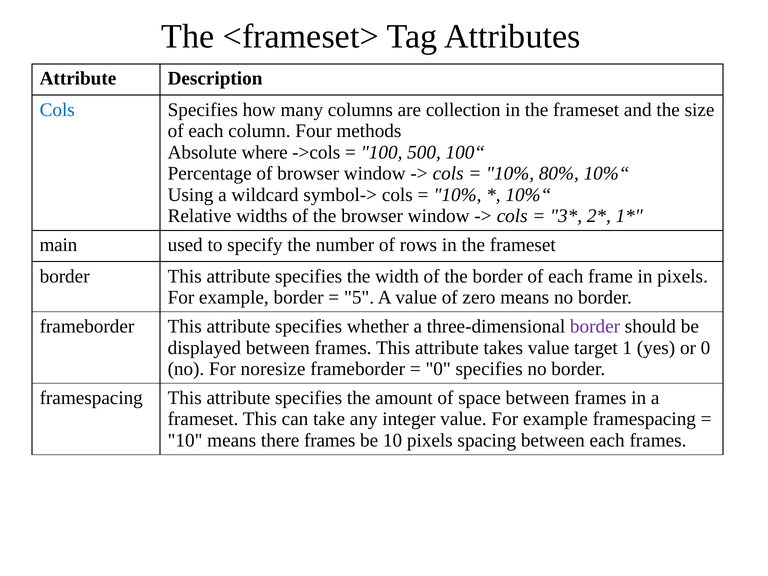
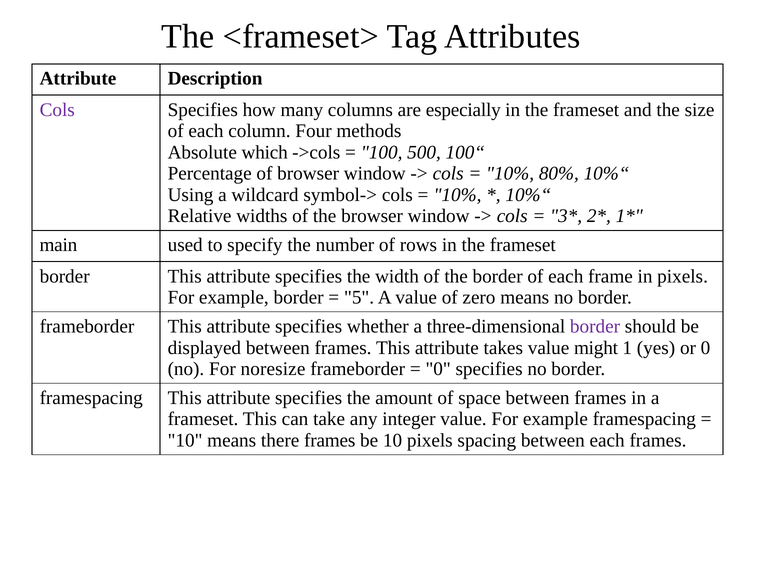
Cols at (57, 110) colour: blue -> purple
collection: collection -> especially
where: where -> which
target: target -> might
